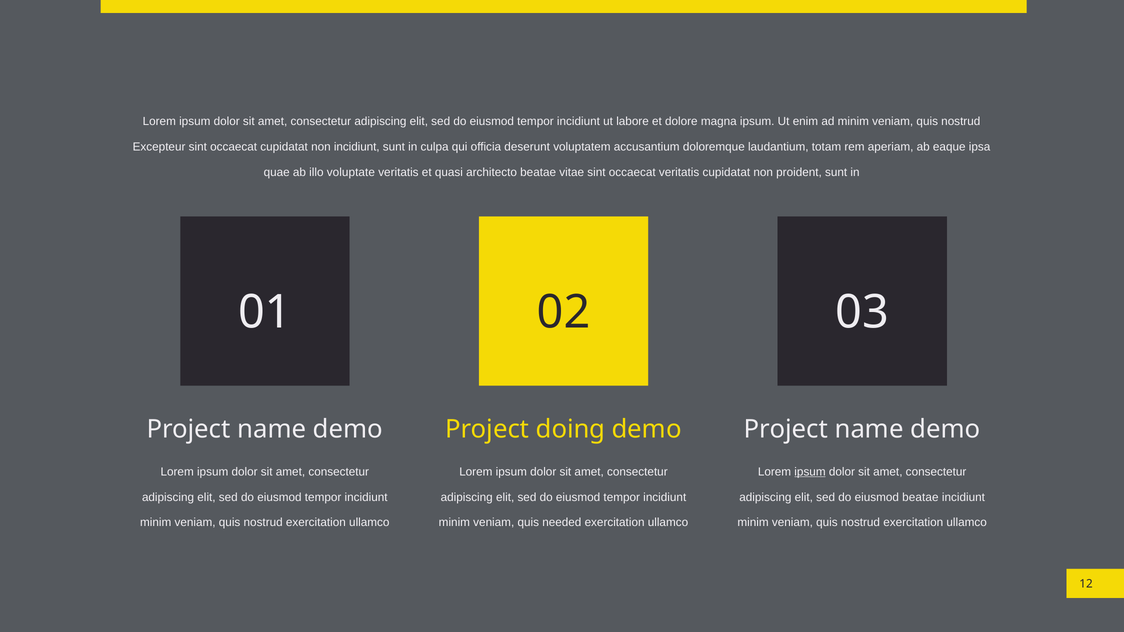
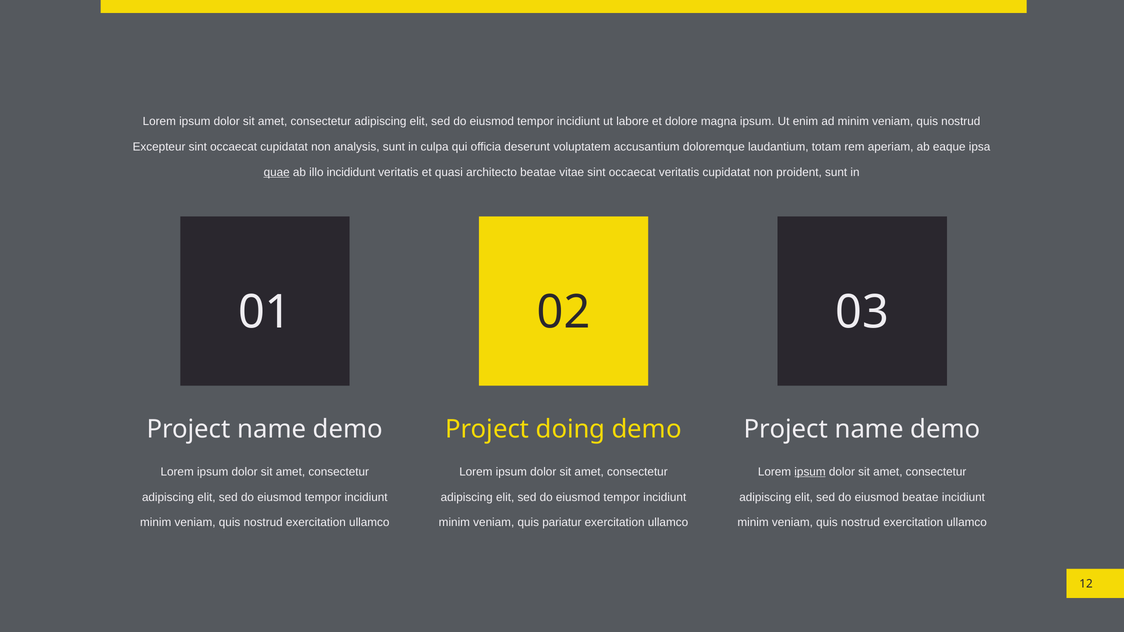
non incidiunt: incidiunt -> analysis
quae underline: none -> present
voluptate: voluptate -> incididunt
needed: needed -> pariatur
